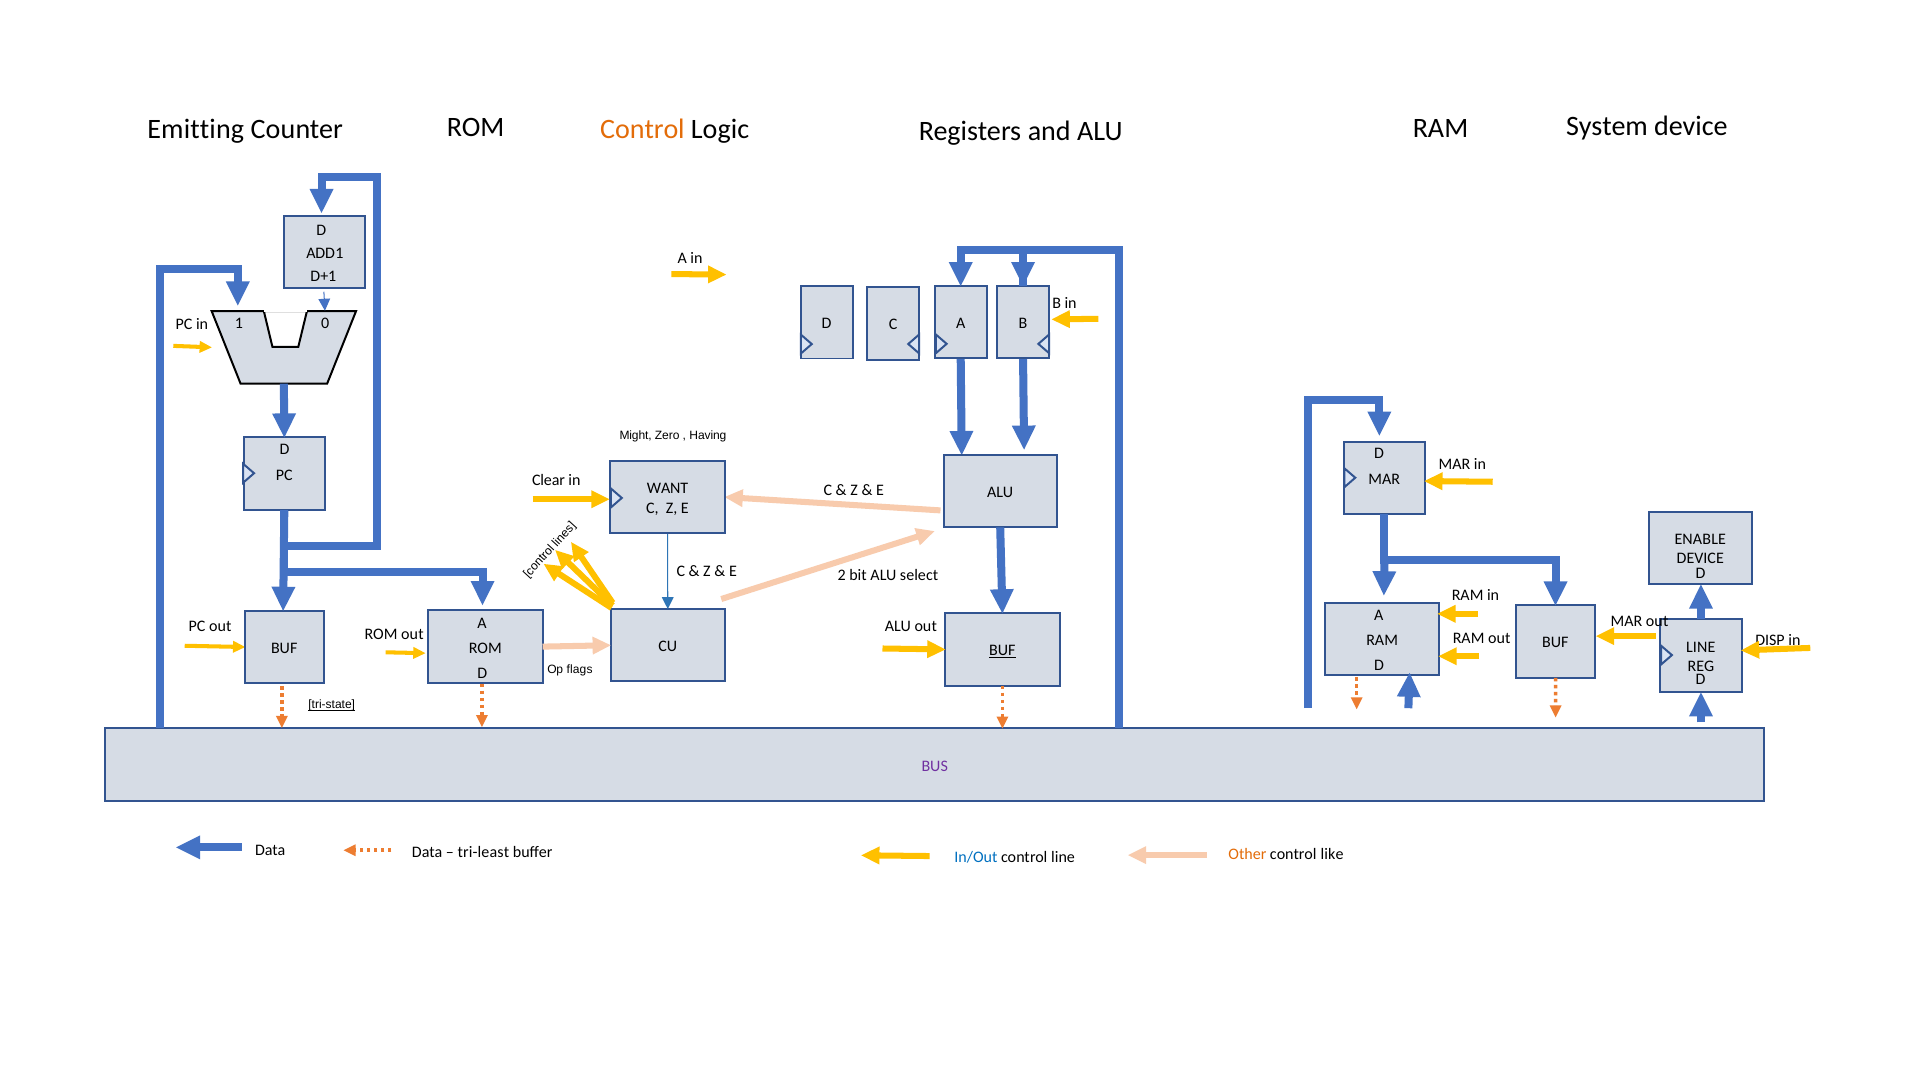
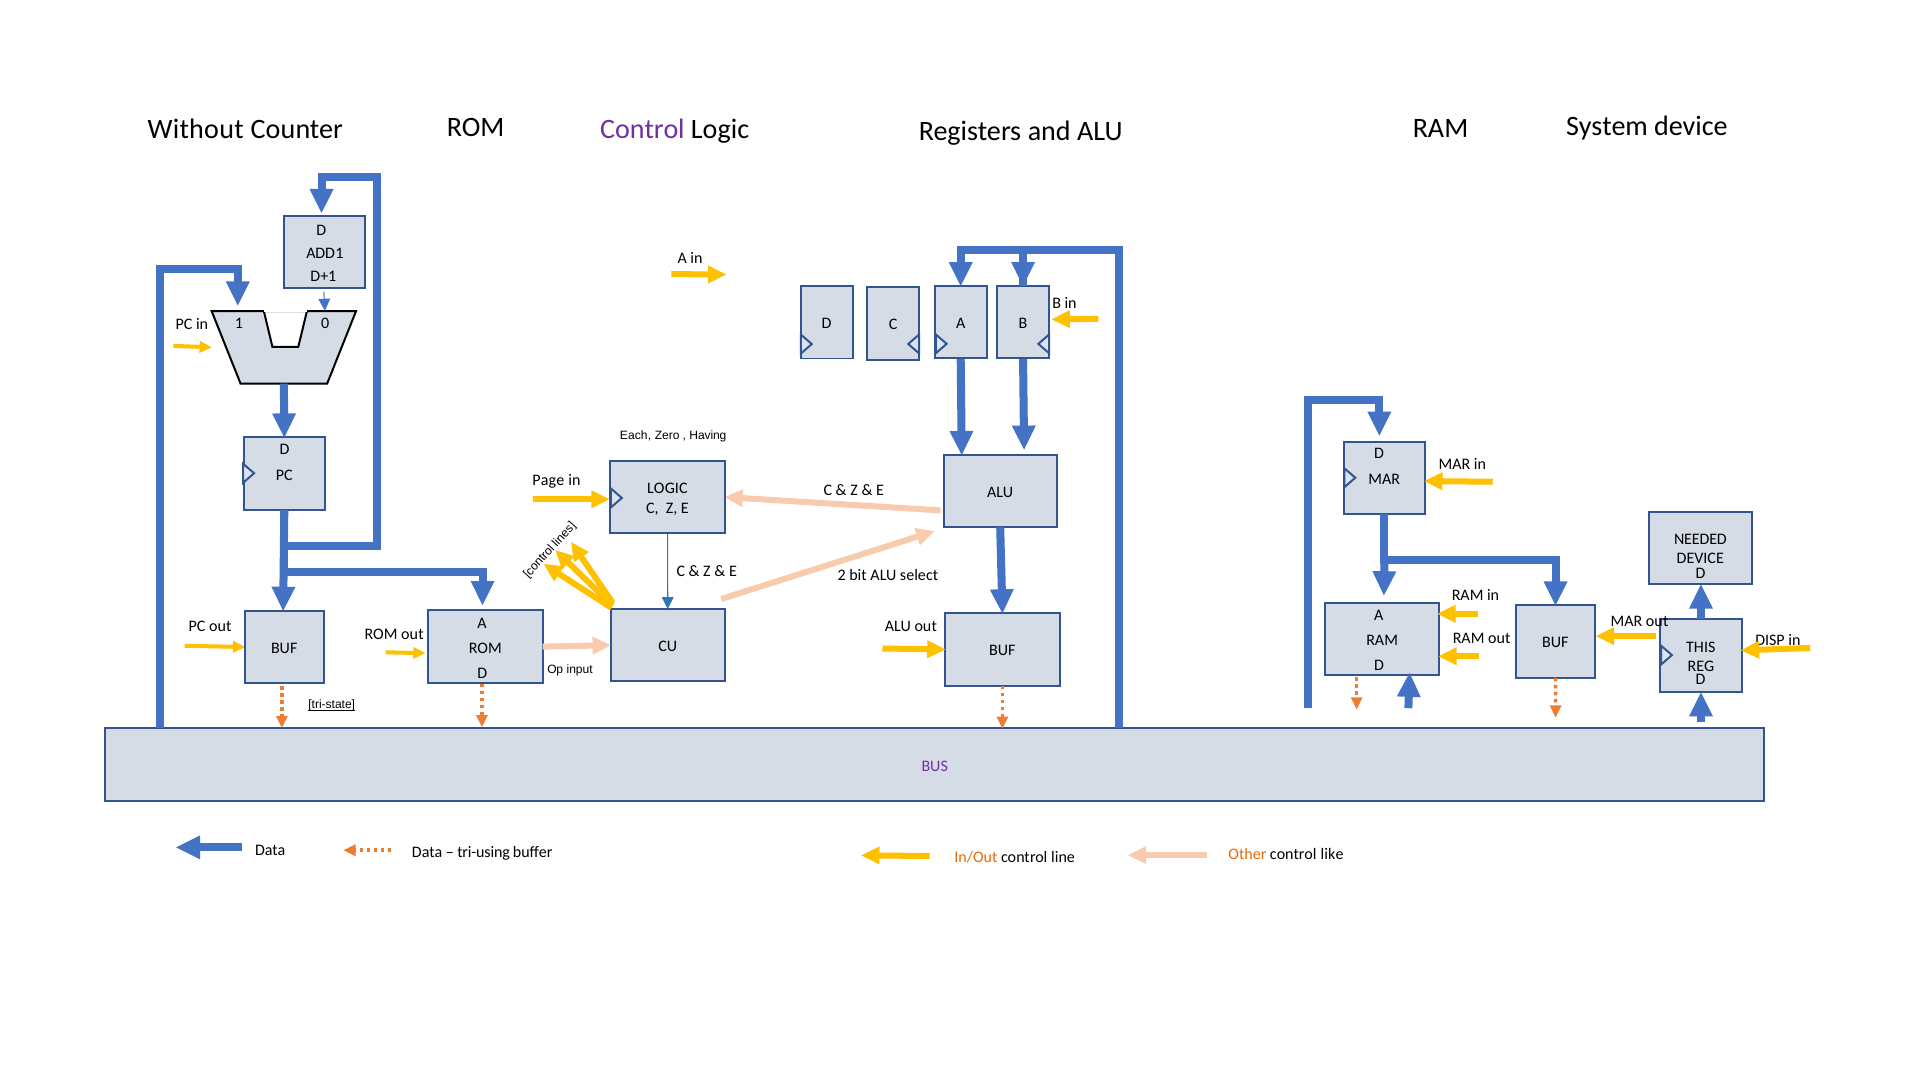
Emitting: Emitting -> Without
Control at (642, 129) colour: orange -> purple
Might: Might -> Each
Clear: Clear -> Page
WANT at (668, 488): WANT -> LOGIC
ENABLE: ENABLE -> NEEDED
LINE at (1701, 647): LINE -> THIS
BUF at (1002, 650) underline: present -> none
flags: flags -> input
tri-least: tri-least -> tri-using
In/Out colour: blue -> orange
